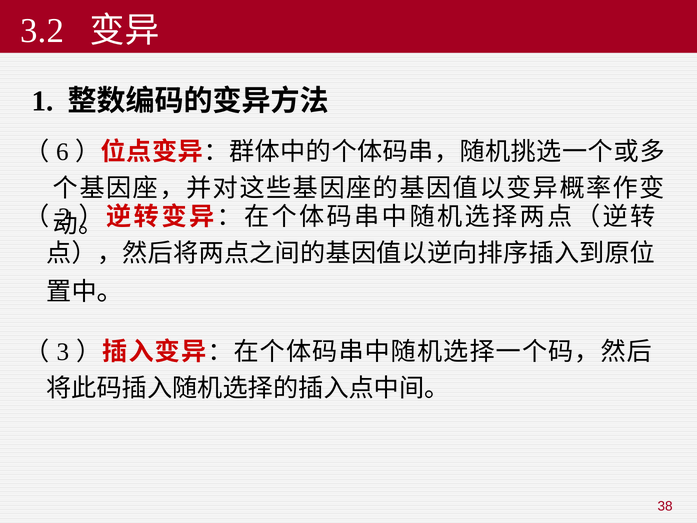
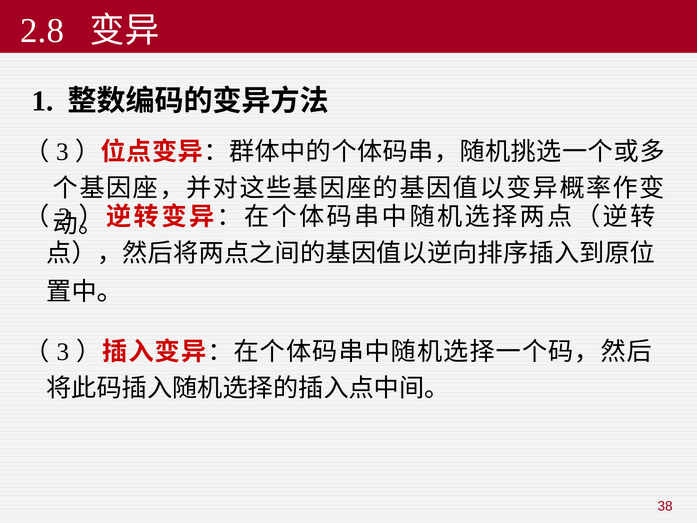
3.2: 3.2 -> 2.8
6 at (62, 152): 6 -> 3
